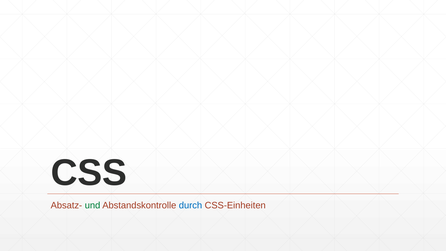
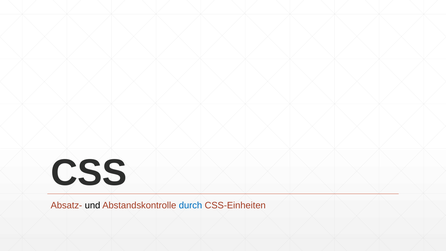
und colour: green -> black
